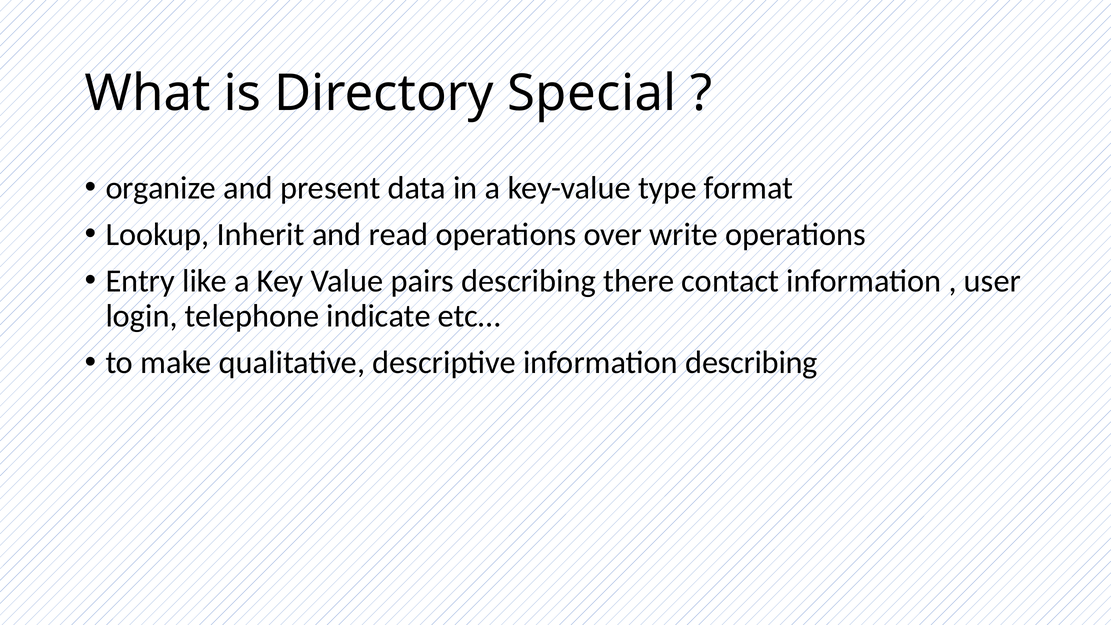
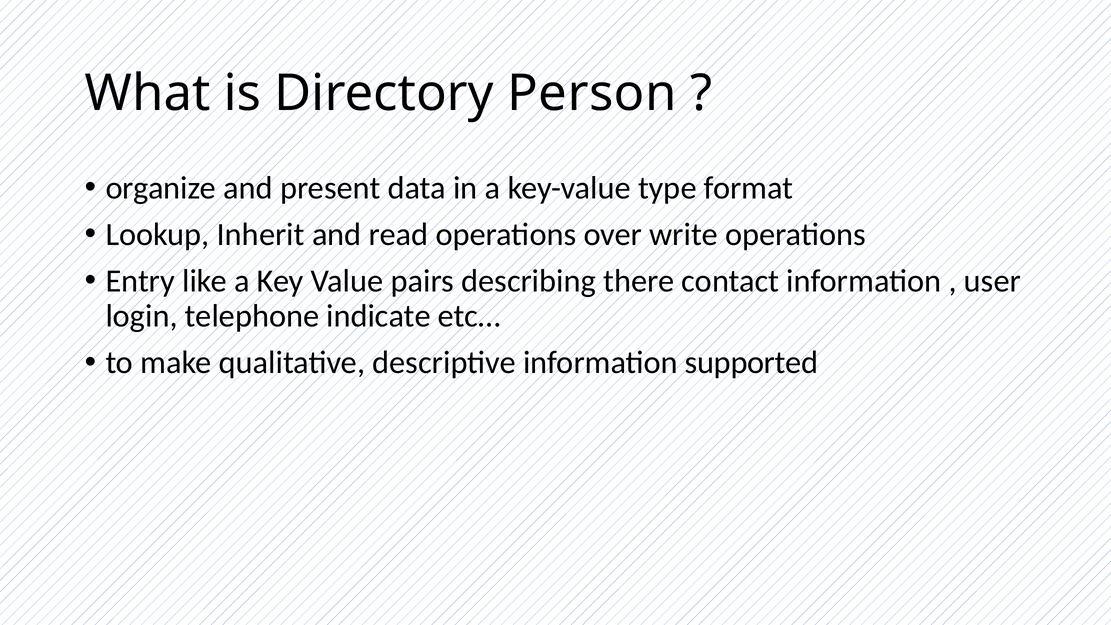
Special: Special -> Person
information describing: describing -> supported
